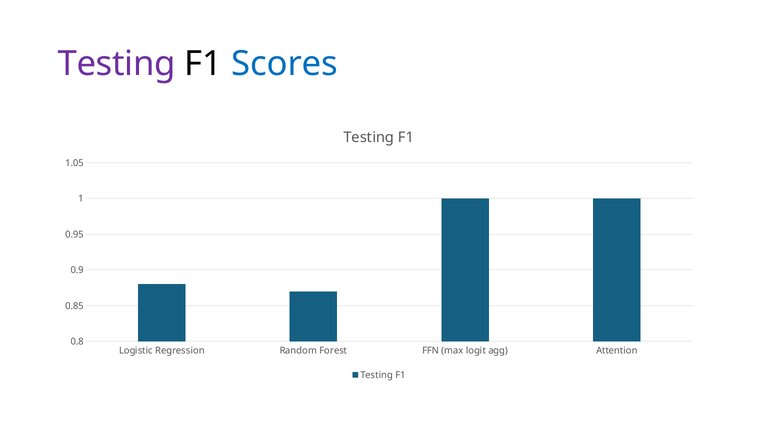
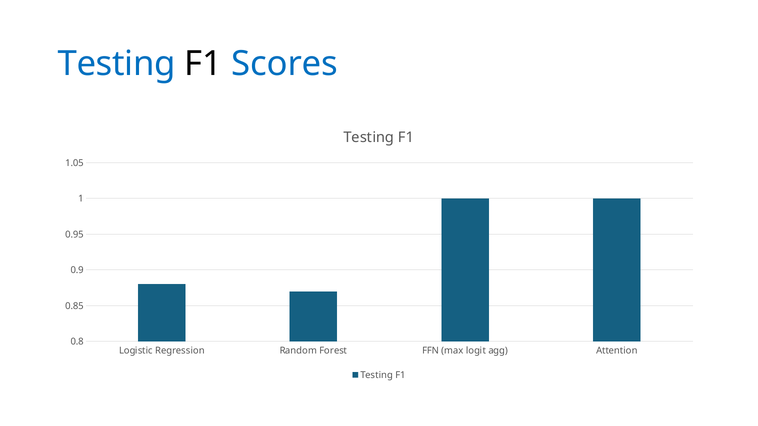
Testing at (117, 64) colour: purple -> blue
